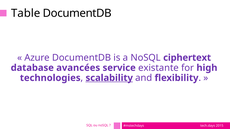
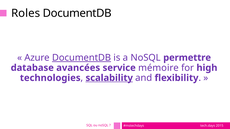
Table: Table -> Roles
DocumentDB at (82, 58) underline: none -> present
ciphertext: ciphertext -> permettre
existante: existante -> mémoire
